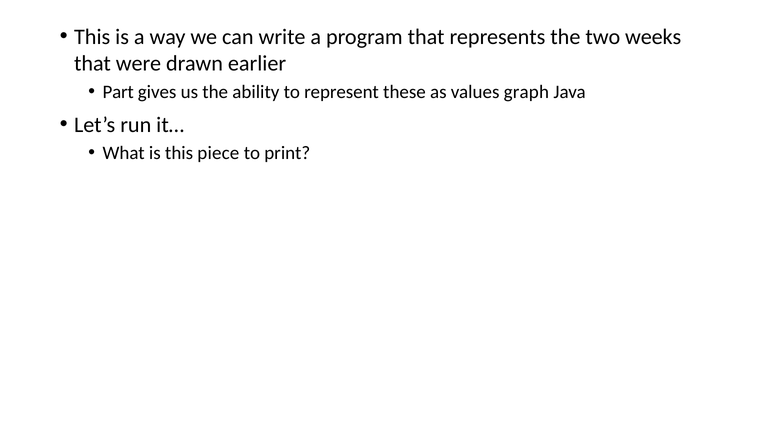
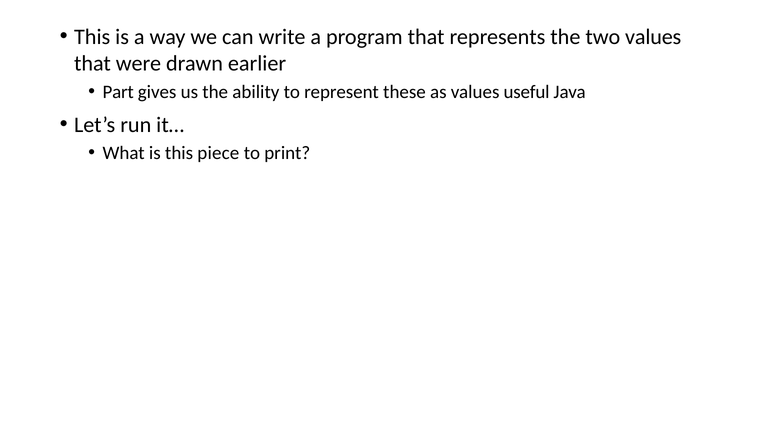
two weeks: weeks -> values
graph: graph -> useful
